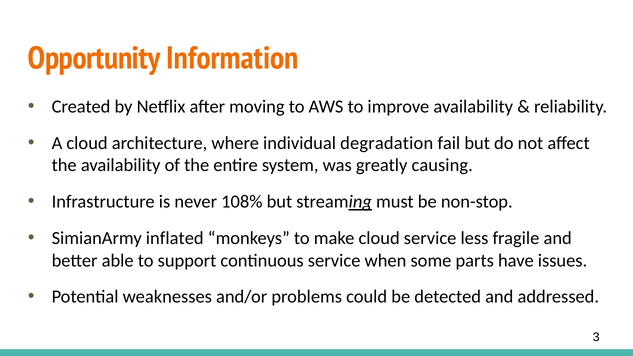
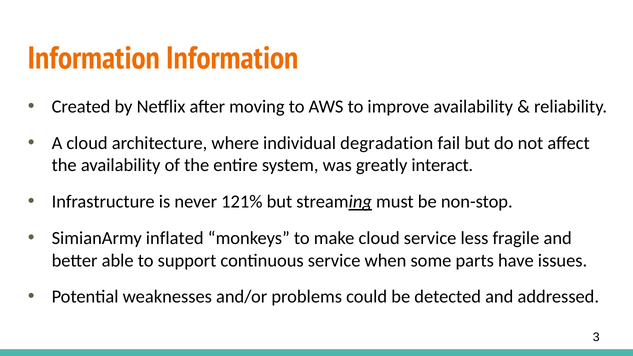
Opportunity at (94, 58): Opportunity -> Information
causing: causing -> interact
108%: 108% -> 121%
